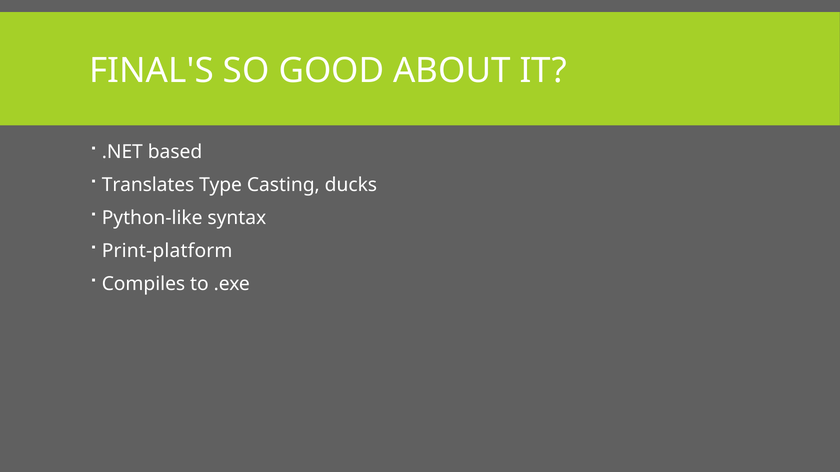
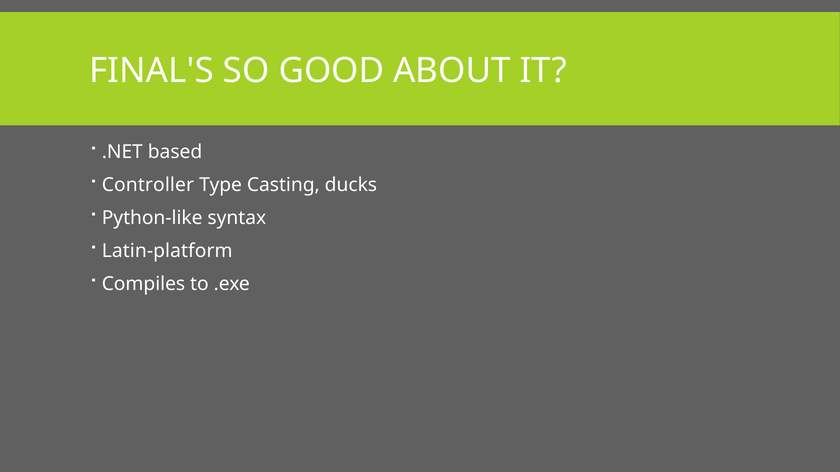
Translates: Translates -> Controller
Print-platform: Print-platform -> Latin-platform
